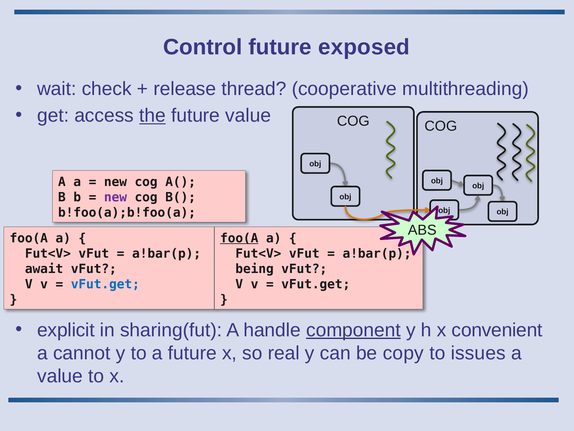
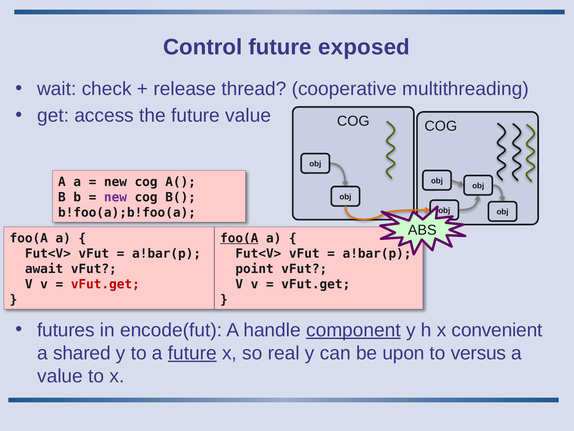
the underline: present -> none
being: being -> point
vFut.get at (105, 284) colour: blue -> red
explicit: explicit -> futures
sharing(fut: sharing(fut -> encode(fut
cannot: cannot -> shared
future at (192, 353) underline: none -> present
copy: copy -> upon
issues: issues -> versus
